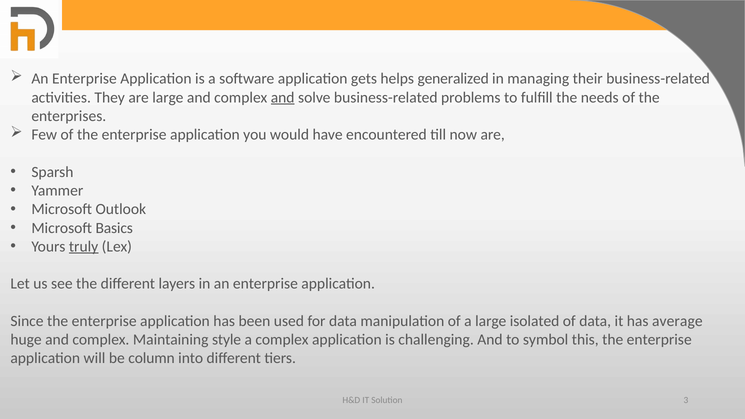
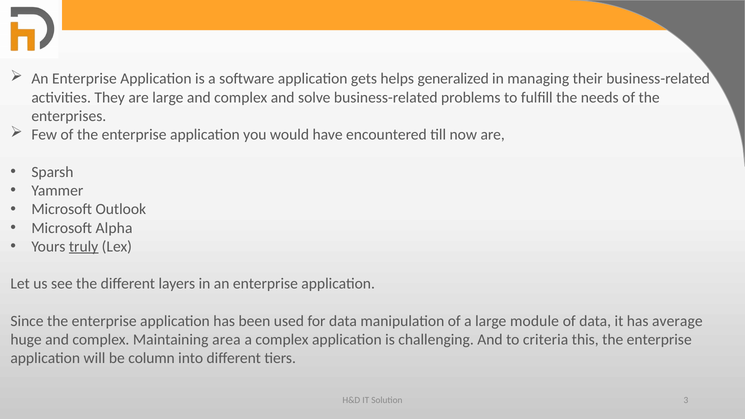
and at (283, 97) underline: present -> none
Basics: Basics -> Alpha
isolated: isolated -> module
style: style -> area
symbol: symbol -> criteria
